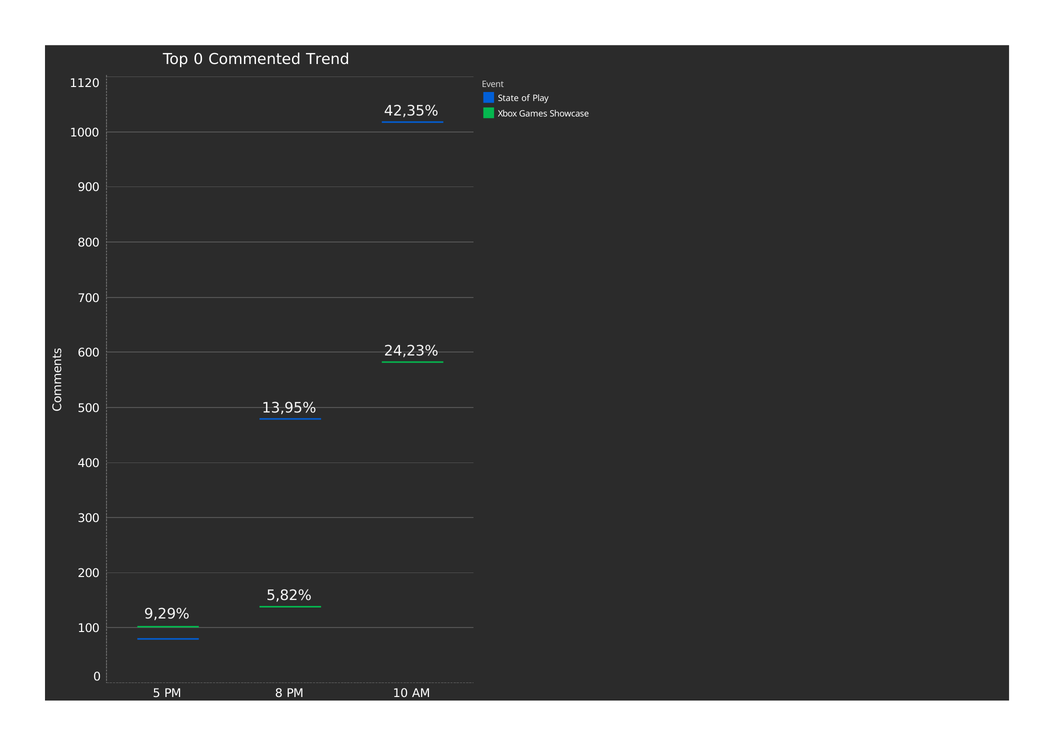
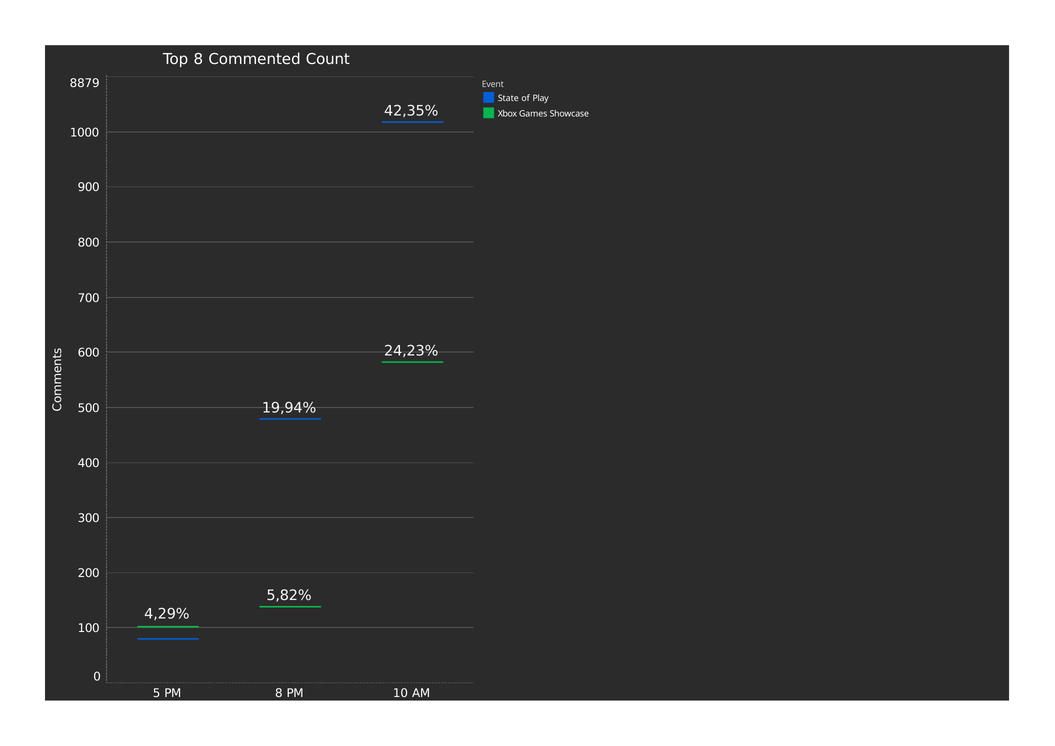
Top 0: 0 -> 8
Trend: Trend -> Count
1120: 1120 -> 8879
13,95%: 13,95% -> 19,94%
9,29%: 9,29% -> 4,29%
